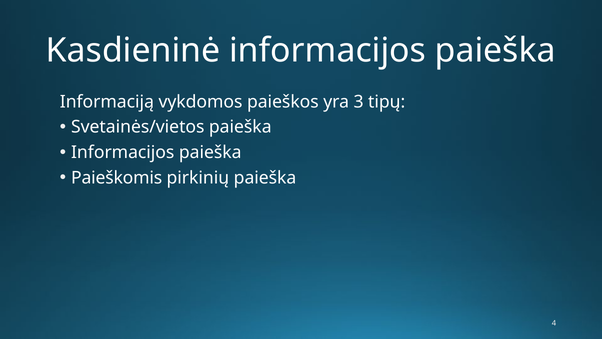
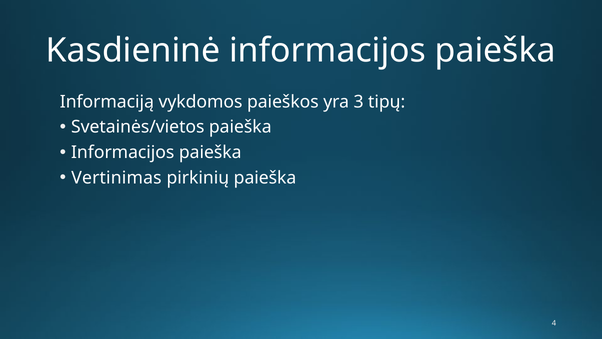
Paieškomis: Paieškomis -> Vertinimas
